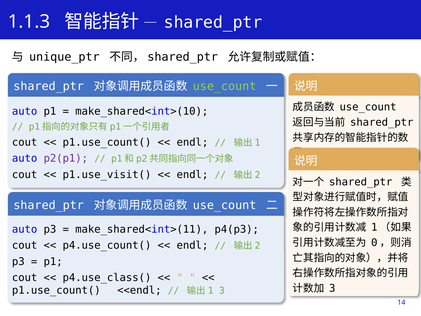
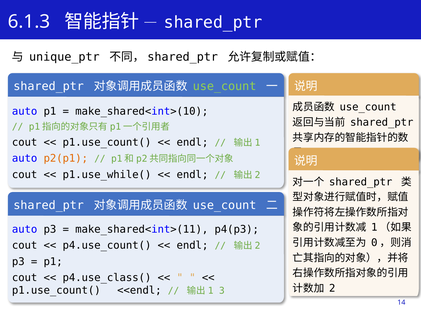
1.1.3: 1.1.3 -> 6.1.3
p2(p1 colour: purple -> orange
p1.use_visit(: p1.use_visit( -> p1.use_while(
3 at (332, 288): 3 -> 2
